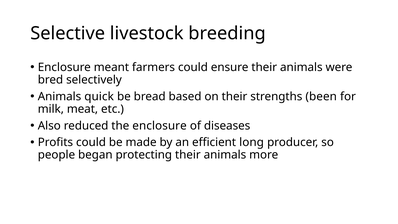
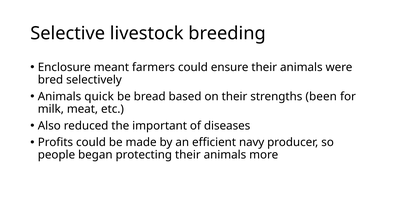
the enclosure: enclosure -> important
long: long -> navy
